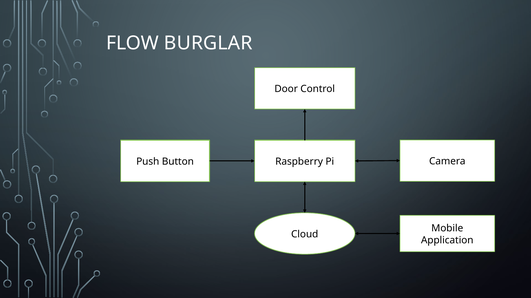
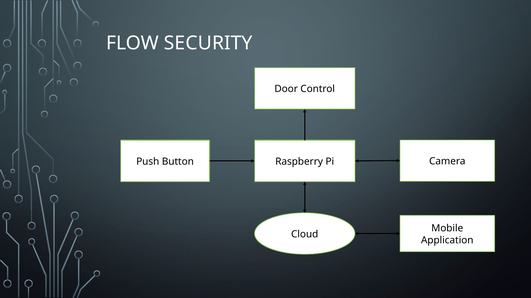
BURGLAR: BURGLAR -> SECURITY
